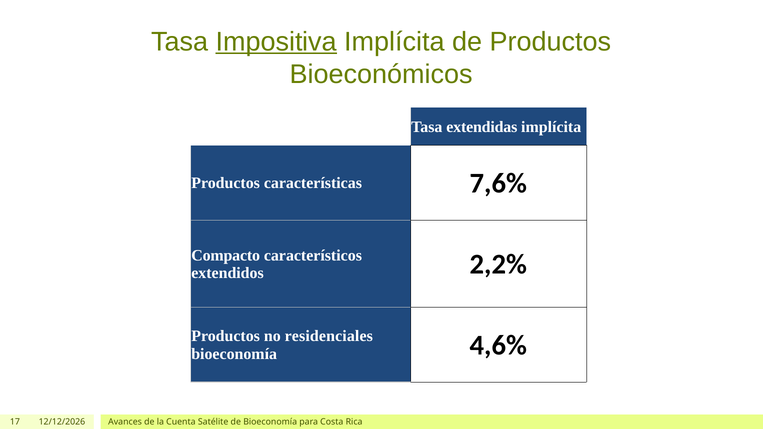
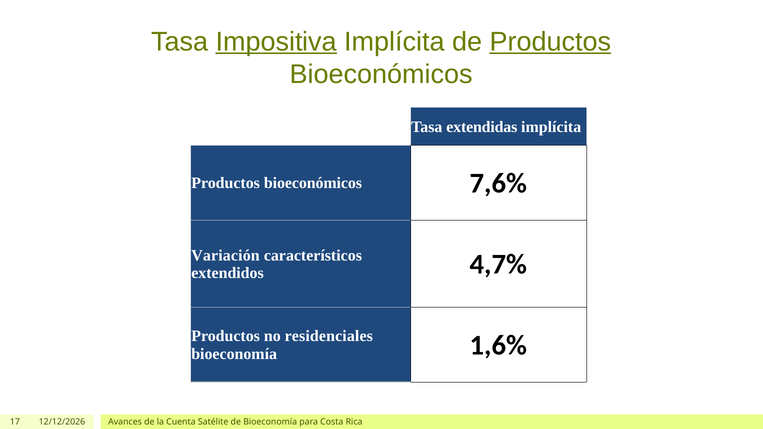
Productos at (550, 42) underline: none -> present
características at (313, 183): características -> bioeconómicos
Compacto: Compacto -> Variación
2,2%: 2,2% -> 4,7%
4,6%: 4,6% -> 1,6%
